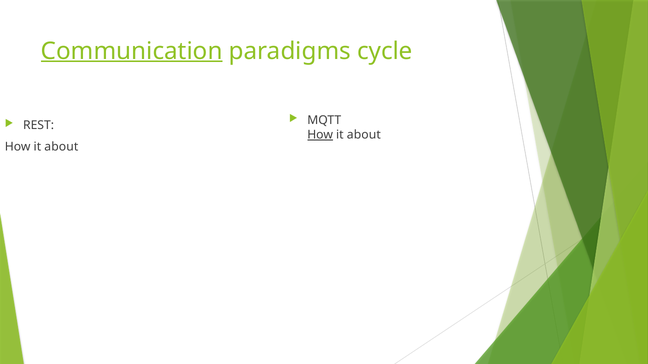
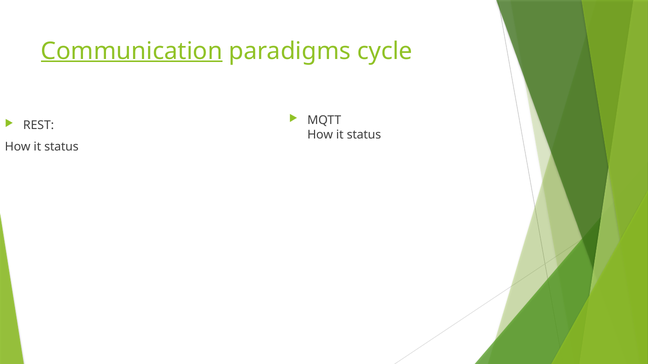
How at (320, 135) underline: present -> none
about at (364, 135): about -> status
about at (61, 147): about -> status
